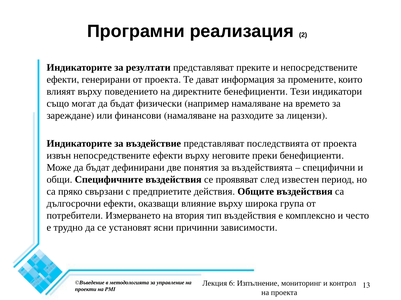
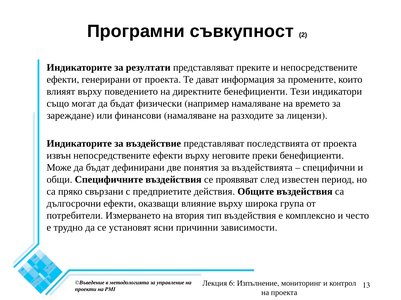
реализация: реализация -> съвкупност
